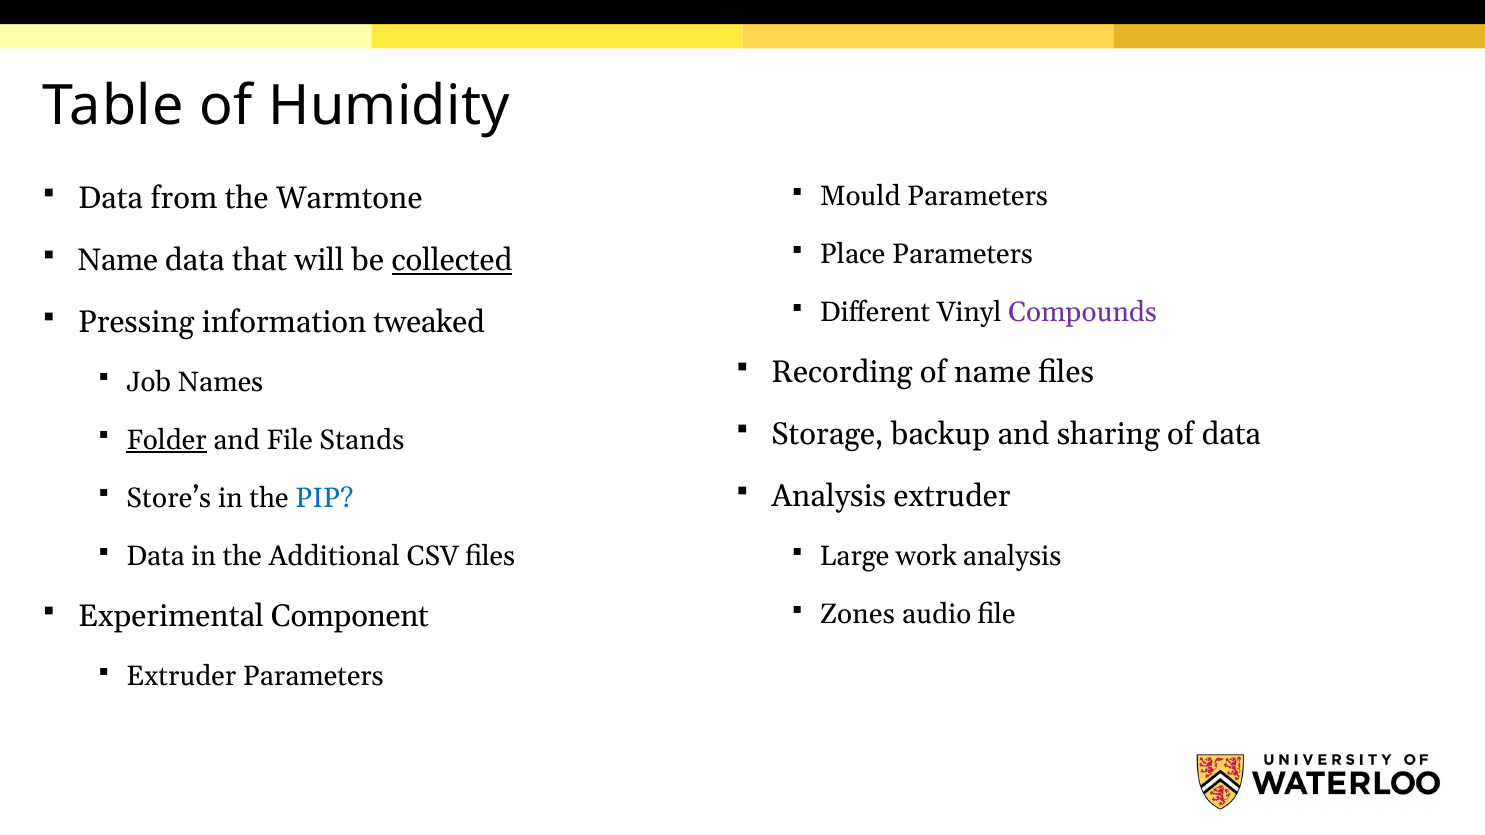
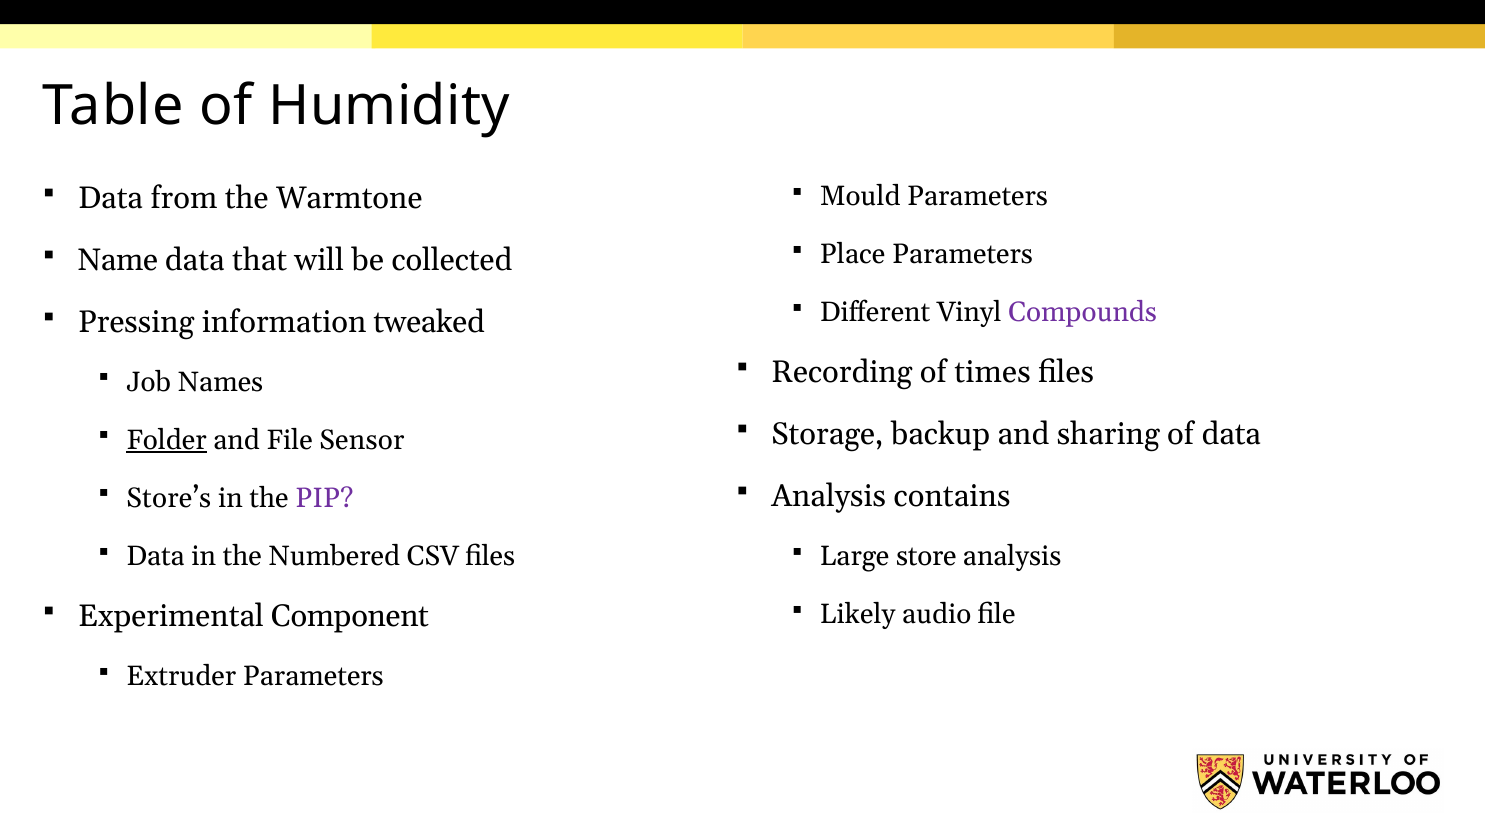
collected underline: present -> none
of name: name -> times
Stands: Stands -> Sensor
Analysis extruder: extruder -> contains
PIP colour: blue -> purple
Additional: Additional -> Numbered
work: work -> store
Zones: Zones -> Likely
